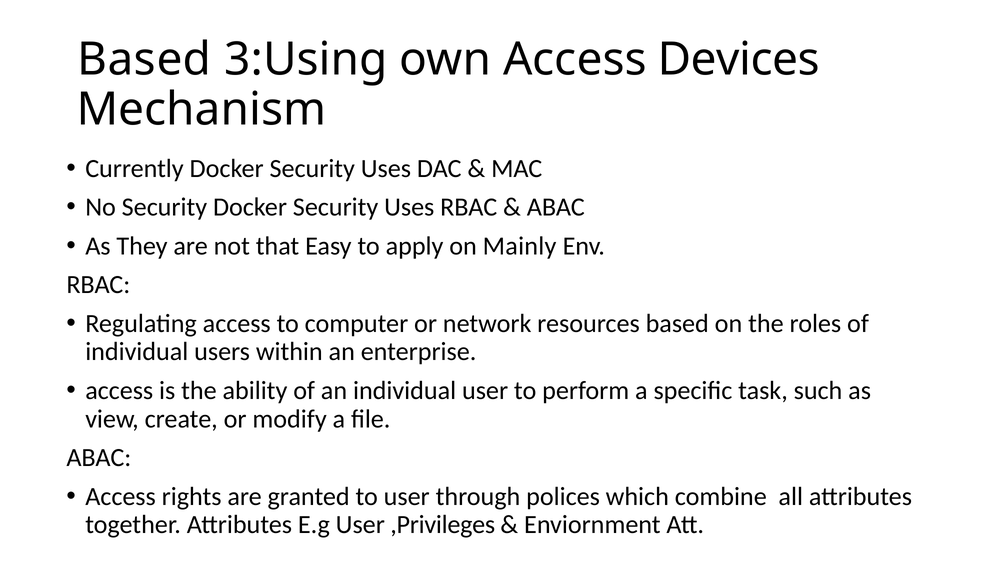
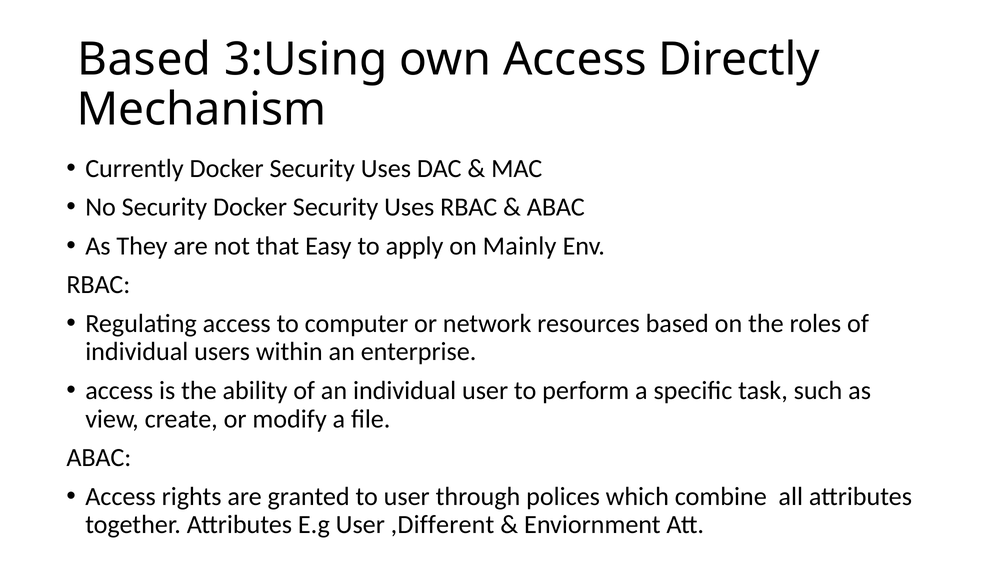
Devices: Devices -> Directly
,Privileges: ,Privileges -> ,Different
